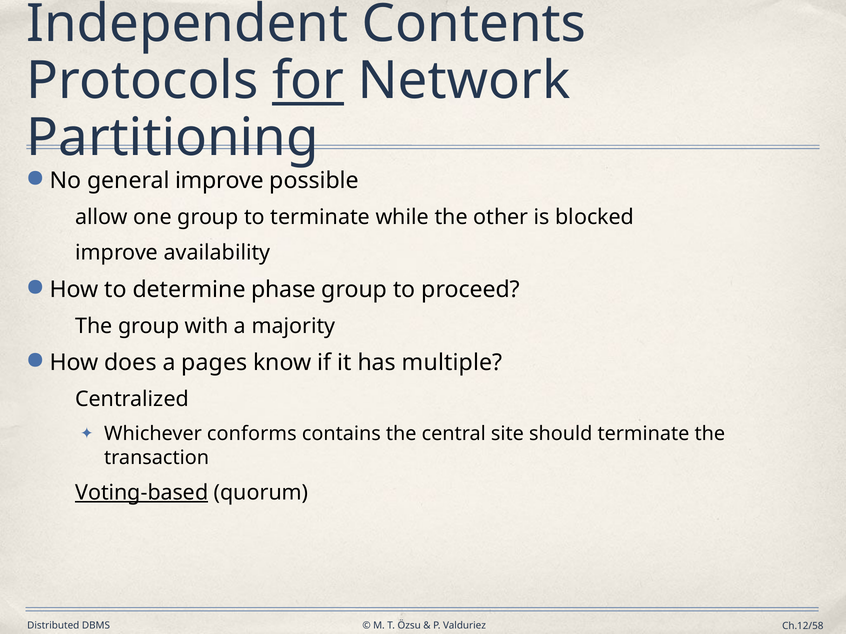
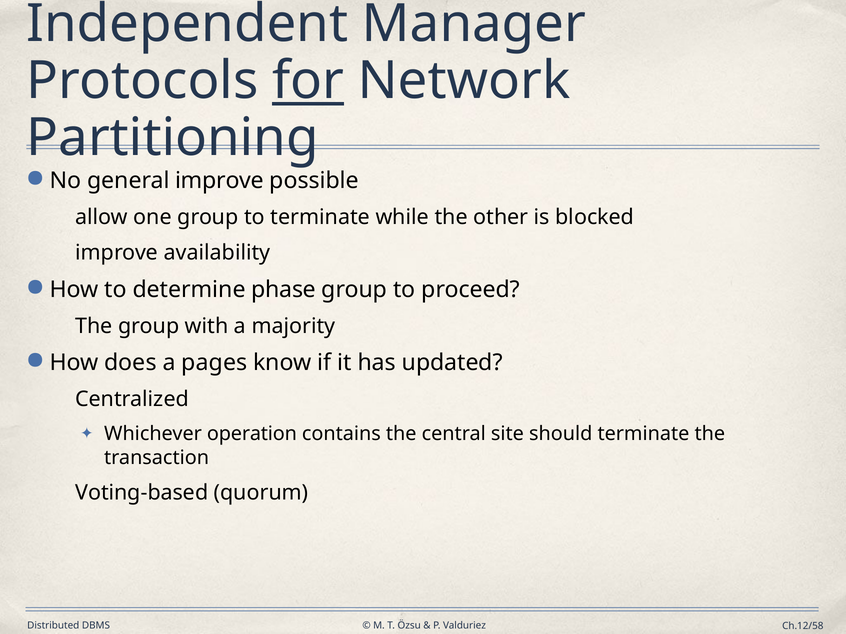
Contents: Contents -> Manager
multiple: multiple -> updated
conforms: conforms -> operation
Voting-based underline: present -> none
